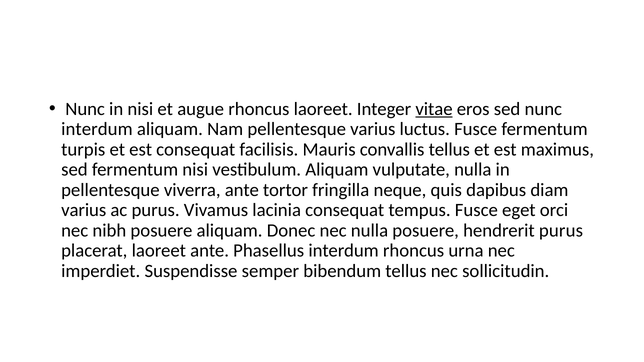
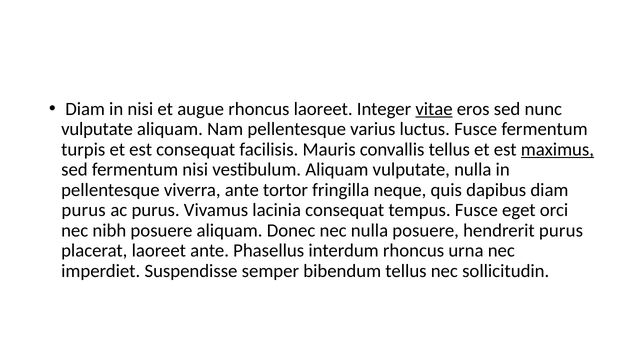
Nunc at (85, 109): Nunc -> Diam
interdum at (97, 129): interdum -> vulputate
maximus underline: none -> present
varius at (84, 210): varius -> purus
